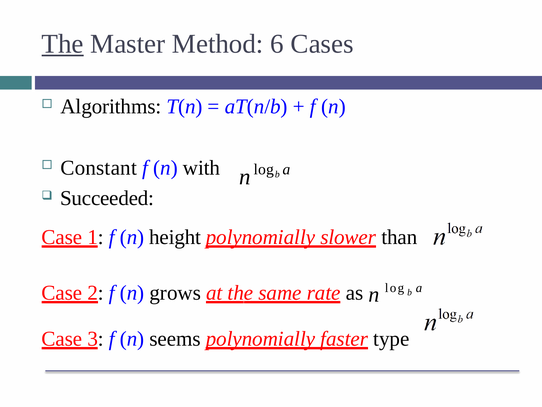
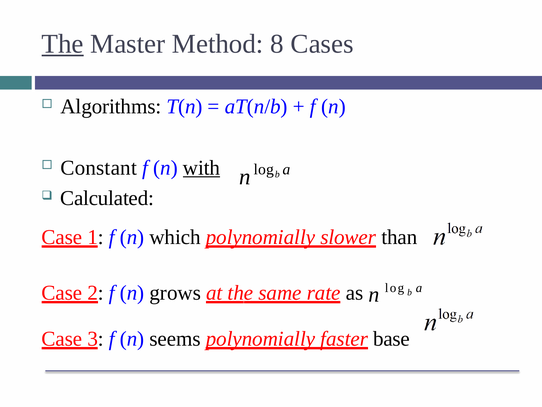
6: 6 -> 8
with underline: none -> present
Succeeded: Succeeded -> Calculated
height: height -> which
type: type -> base
